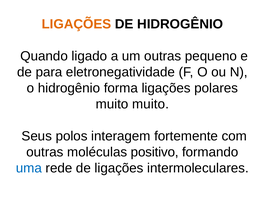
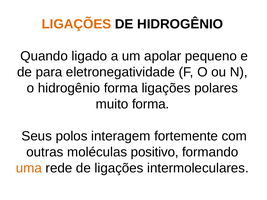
um outras: outras -> apolar
muito muito: muito -> forma
uma colour: blue -> orange
